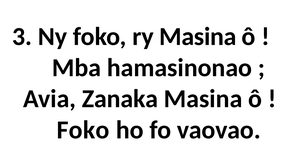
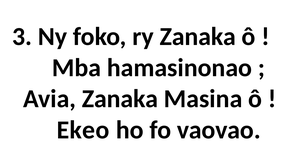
ry Masina: Masina -> Zanaka
Foko at (83, 130): Foko -> Ekeo
